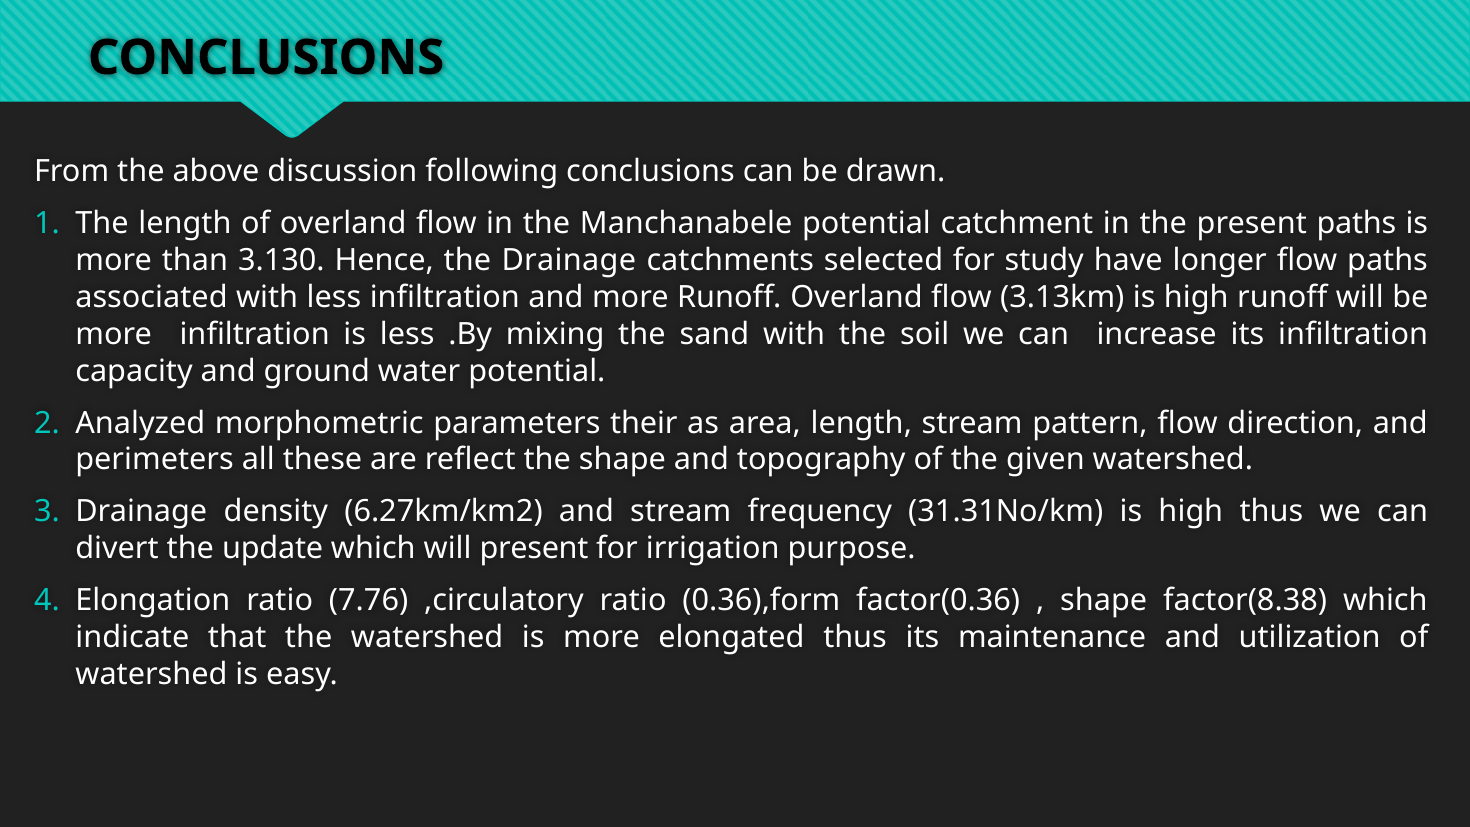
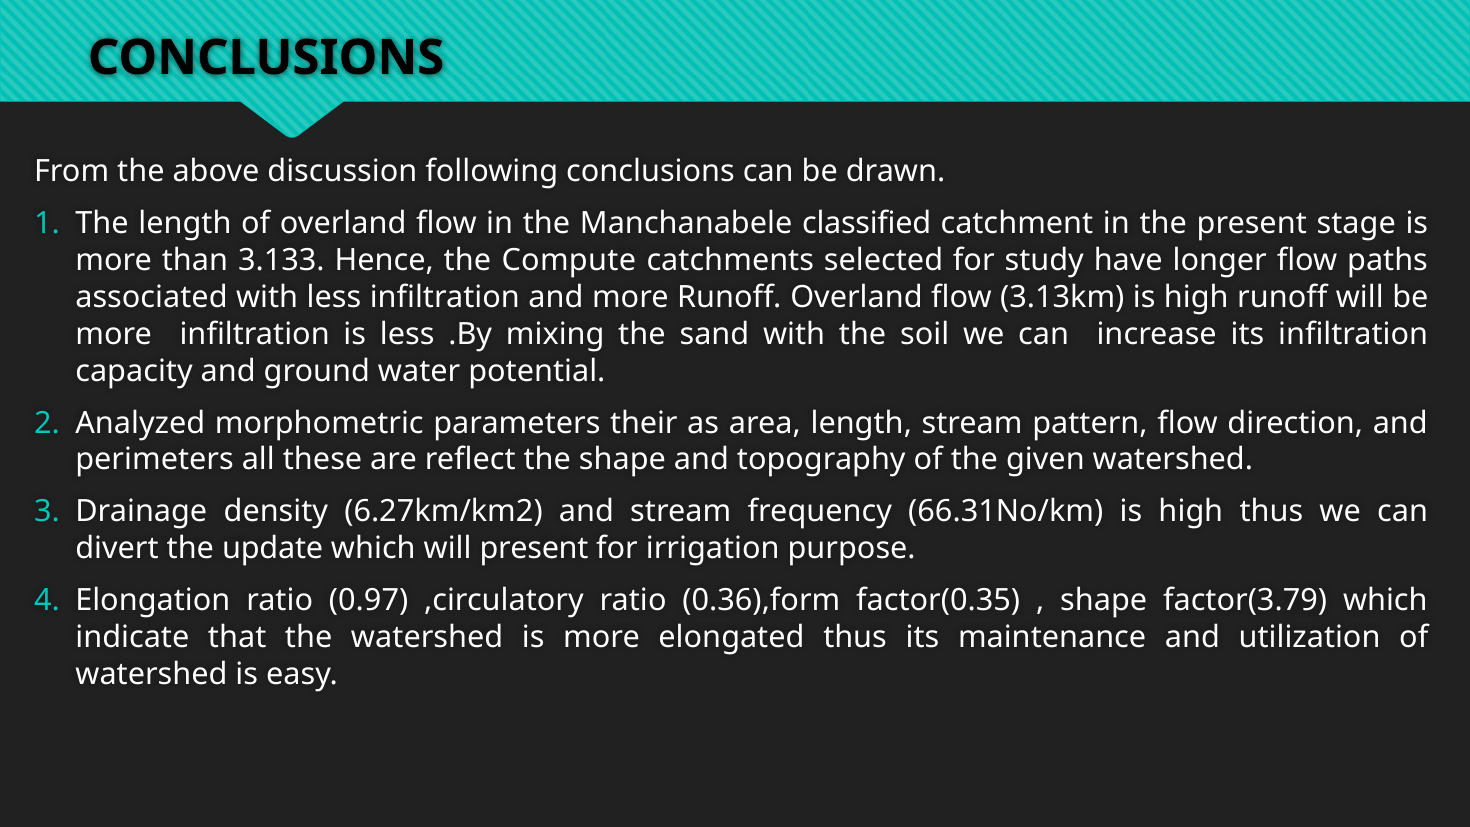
Manchanabele potential: potential -> classified
present paths: paths -> stage
3.130: 3.130 -> 3.133
the Drainage: Drainage -> Compute
31.31No/km: 31.31No/km -> 66.31No/km
7.76: 7.76 -> 0.97
factor(0.36: factor(0.36 -> factor(0.35
factor(8.38: factor(8.38 -> factor(3.79
